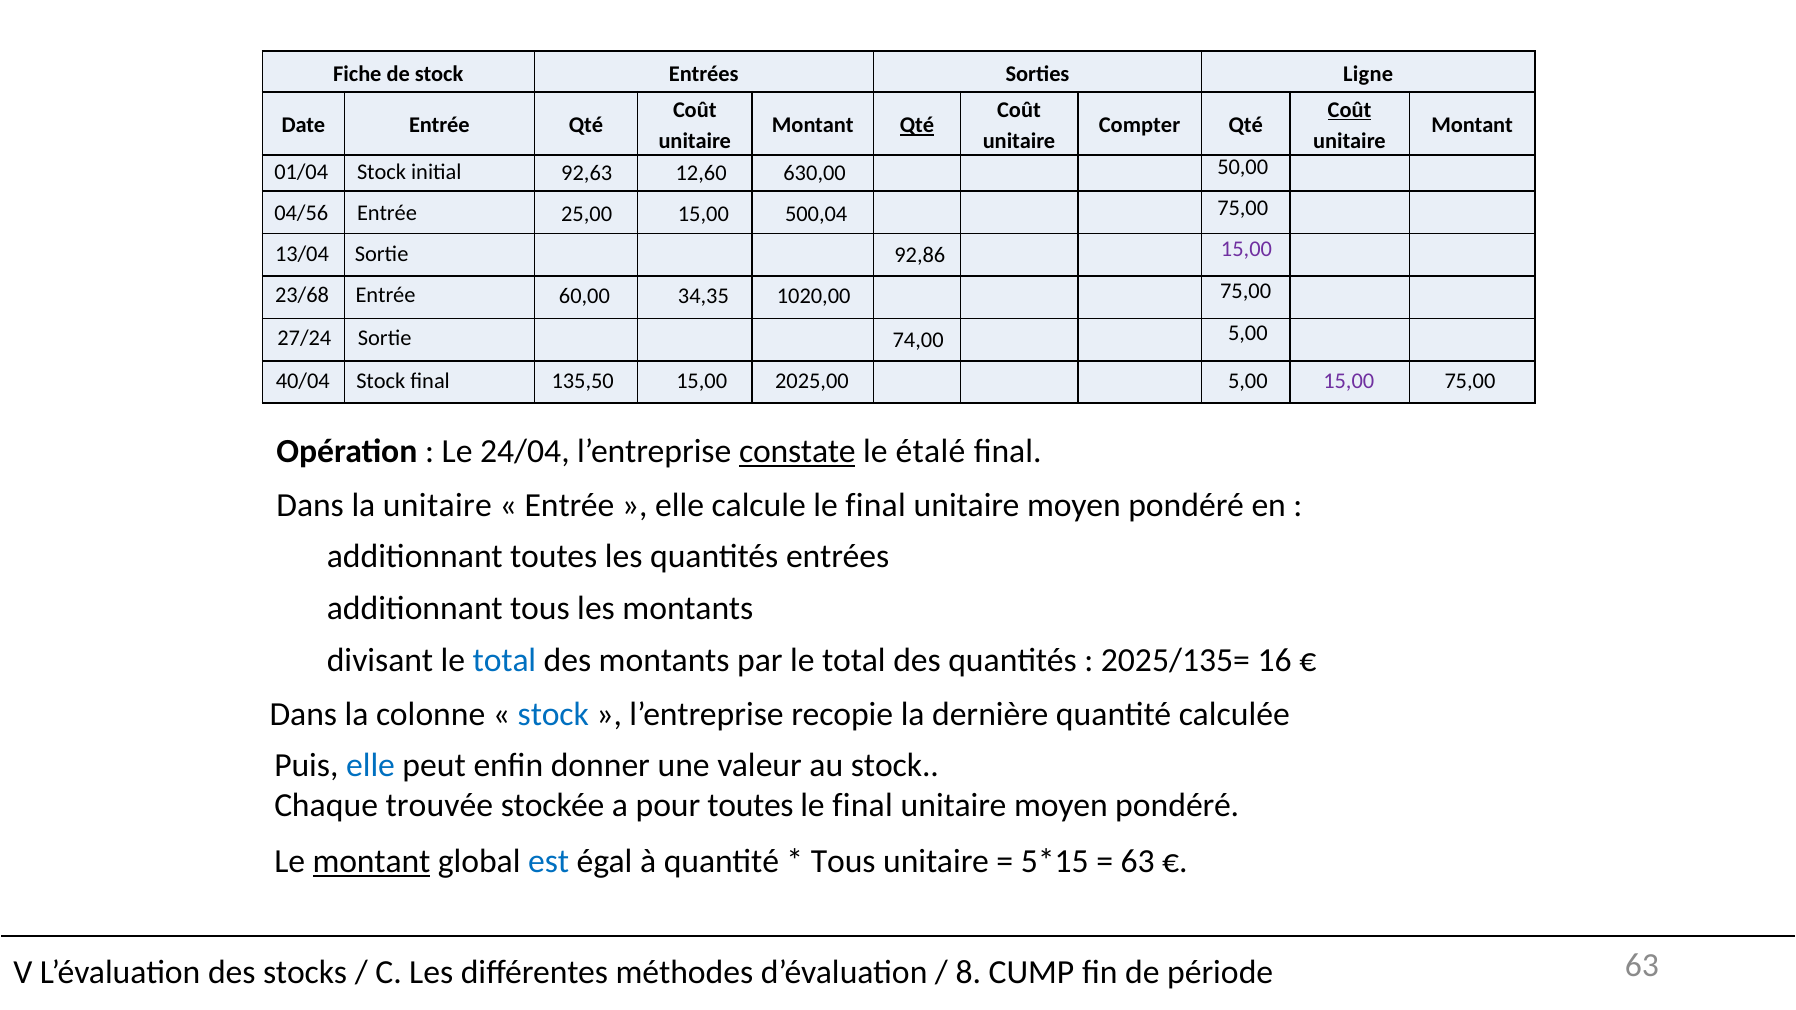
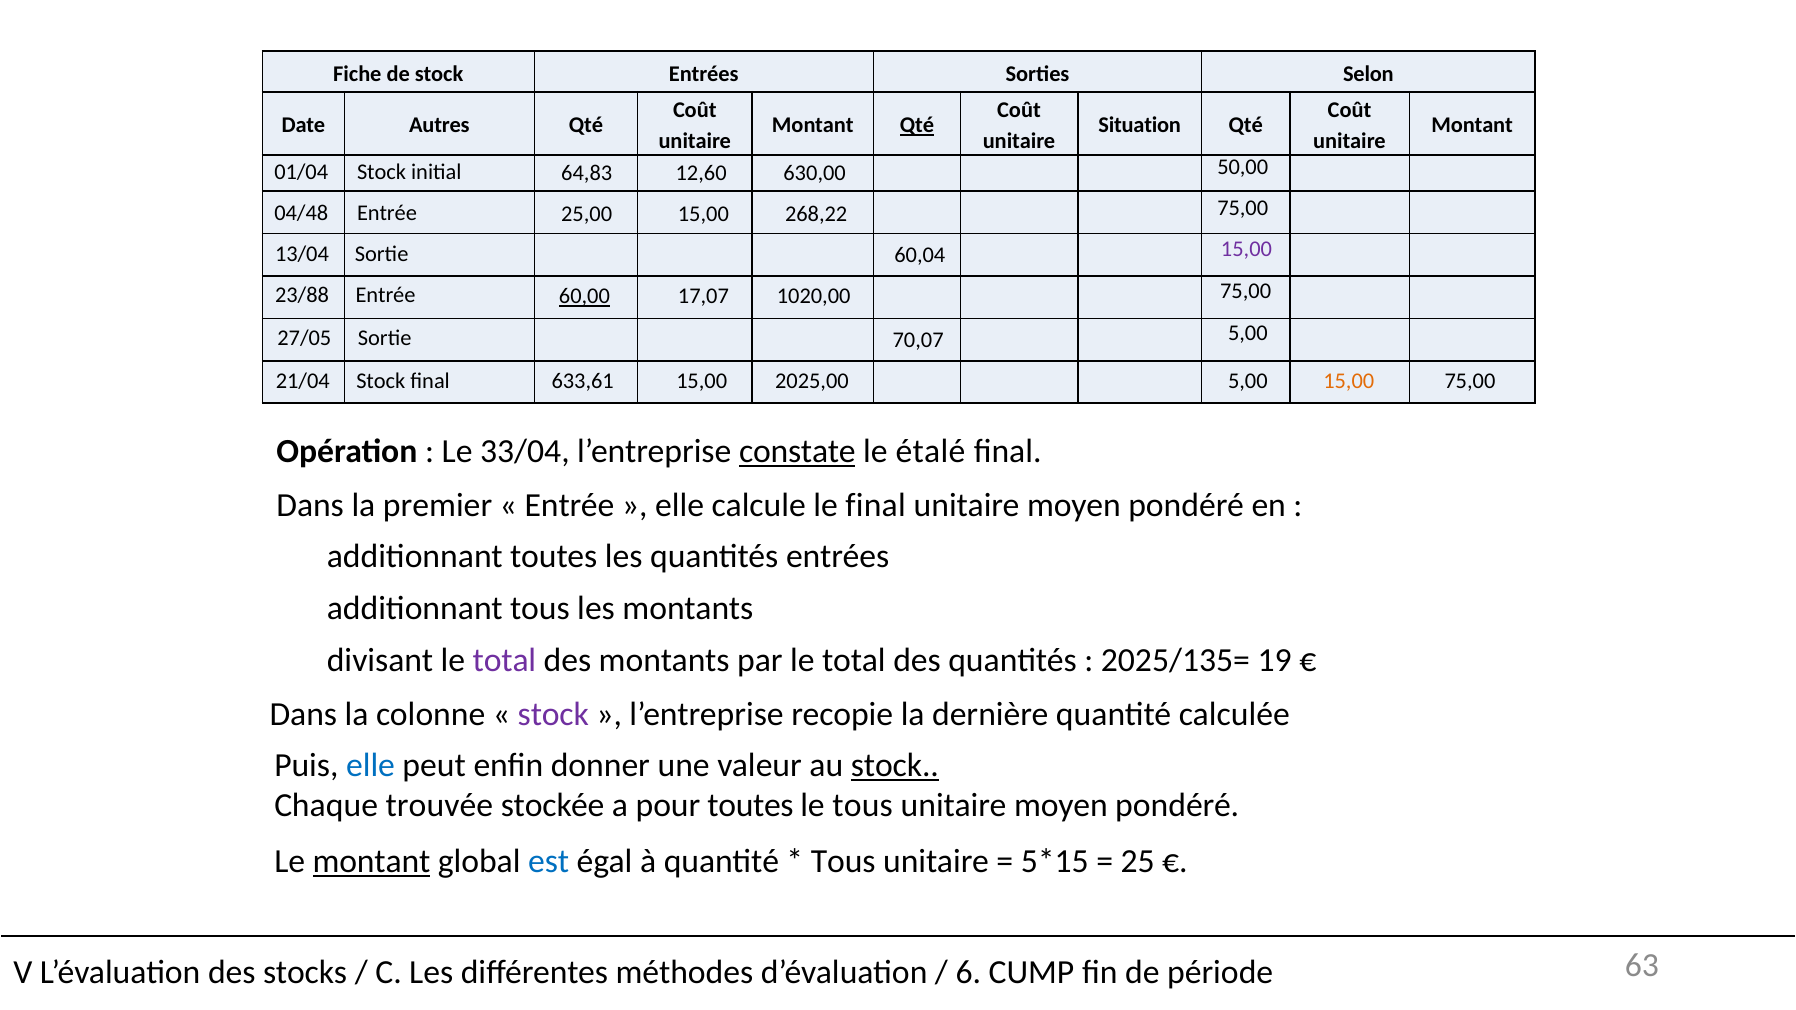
Ligne: Ligne -> Selon
Coût at (1349, 110) underline: present -> none
Date Entrée: Entrée -> Autres
Compter: Compter -> Situation
92,63: 92,63 -> 64,83
04/56: 04/56 -> 04/48
500,04: 500,04 -> 268,22
92,86: 92,86 -> 60,04
23/68: 23/68 -> 23/88
60,00 underline: none -> present
34,35: 34,35 -> 17,07
27/24: 27/24 -> 27/05
74,00: 74,00 -> 70,07
40/04: 40/04 -> 21/04
135,50: 135,50 -> 633,61
15,00 at (1349, 381) colour: purple -> orange
24/04: 24/04 -> 33/04
la unitaire: unitaire -> premier
total at (504, 661) colour: blue -> purple
16: 16 -> 19
stock at (553, 715) colour: blue -> purple
stock at (895, 765) underline: none -> present
final at (863, 806): final -> tous
63 at (1138, 862): 63 -> 25
8: 8 -> 6
